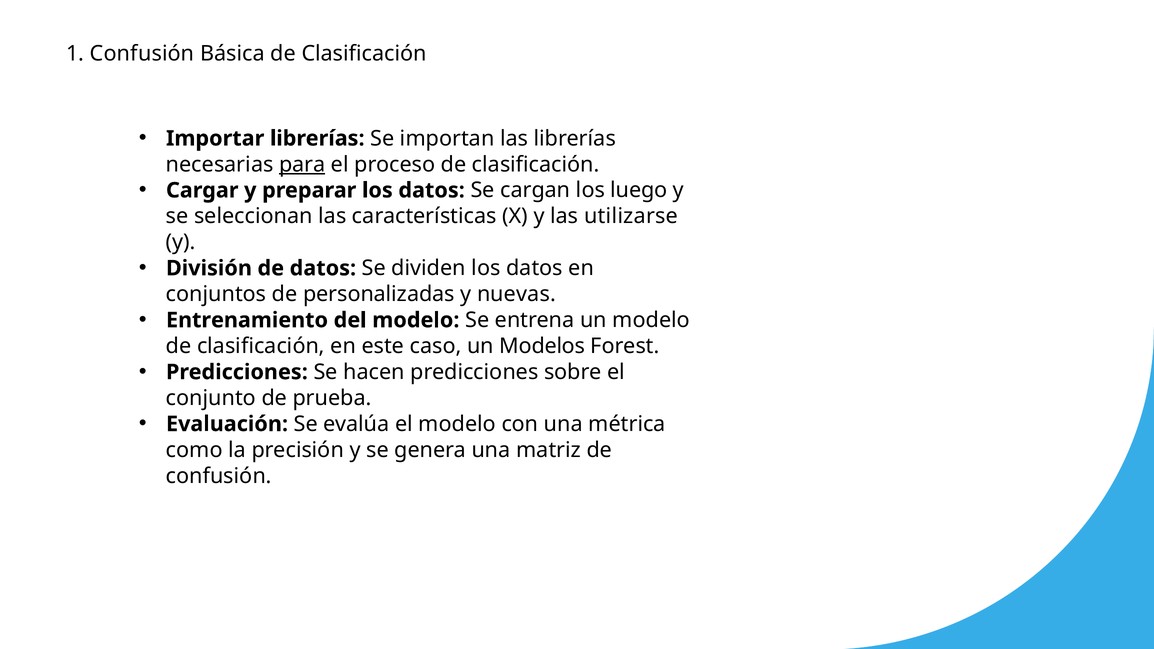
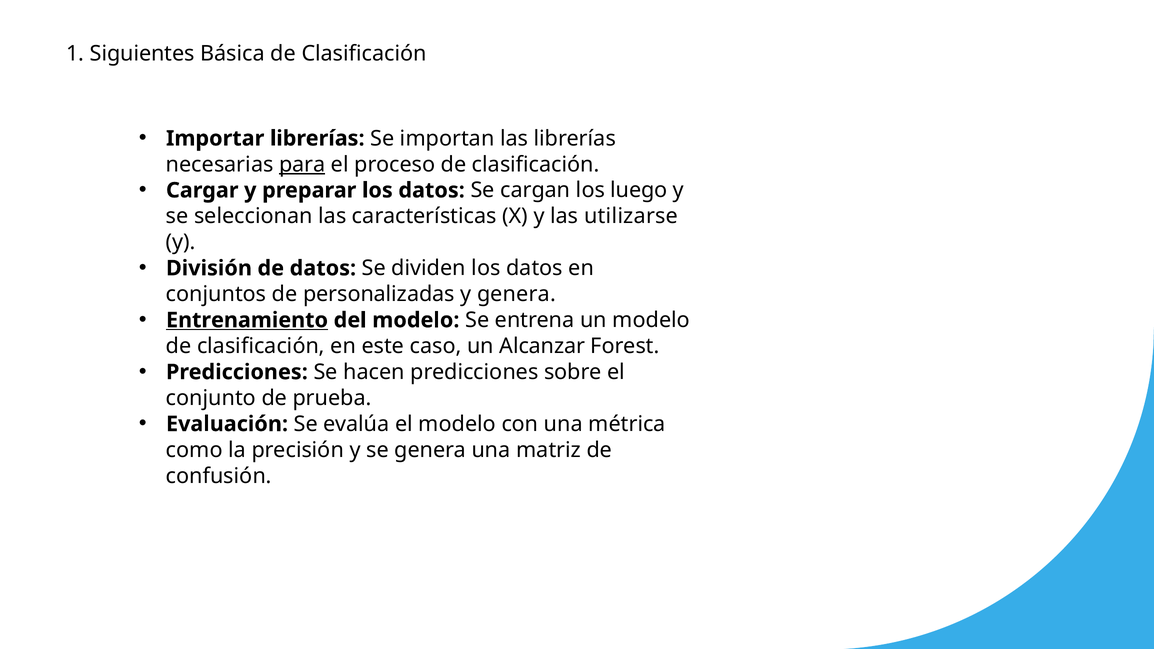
1 Confusión: Confusión -> Siguientes
y nuevas: nuevas -> genera
Entrenamiento underline: none -> present
Modelos: Modelos -> Alcanzar
